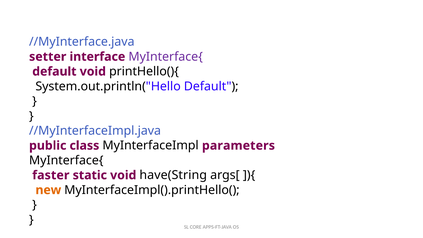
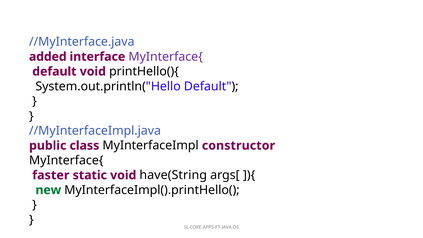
setter: setter -> added
parameters: parameters -> constructor
new colour: orange -> green
